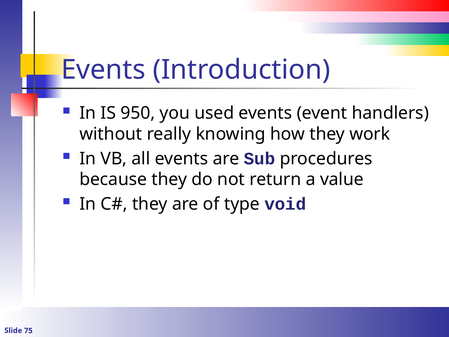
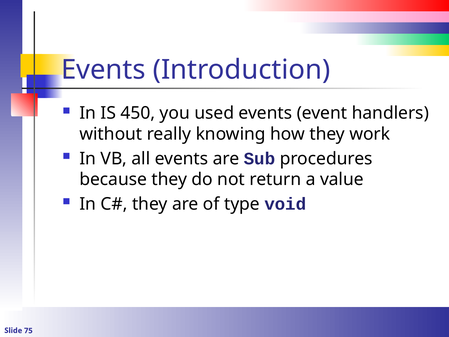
950: 950 -> 450
